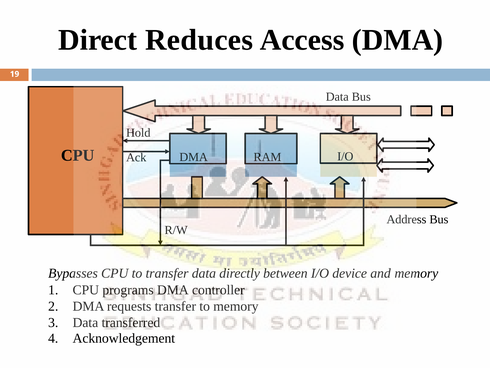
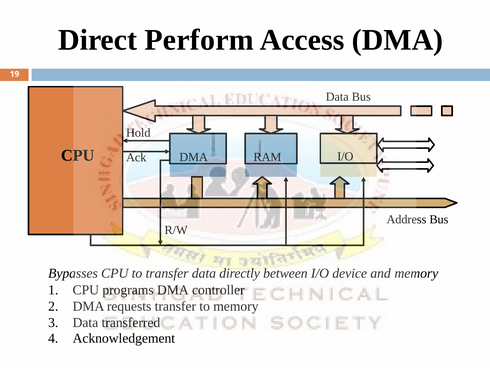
Reduces: Reduces -> Perform
